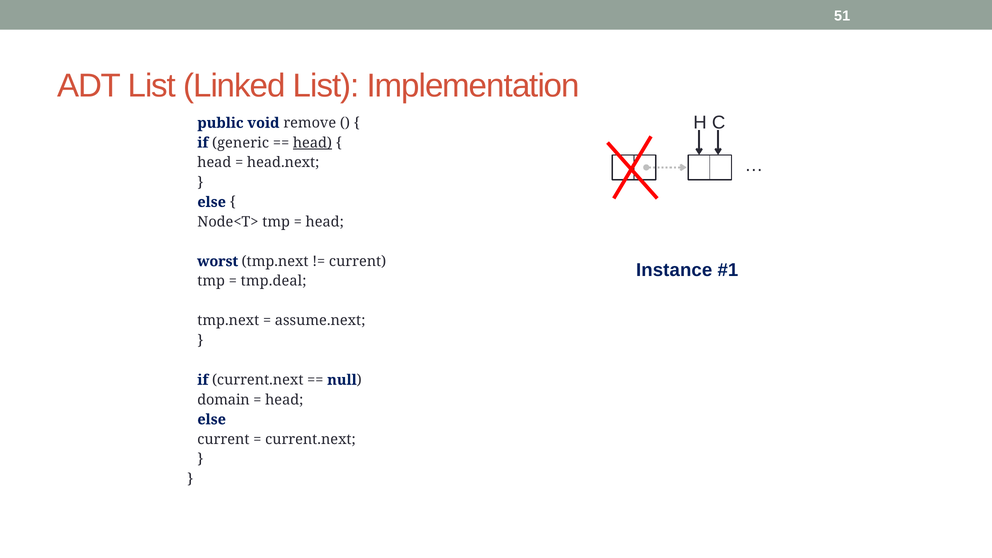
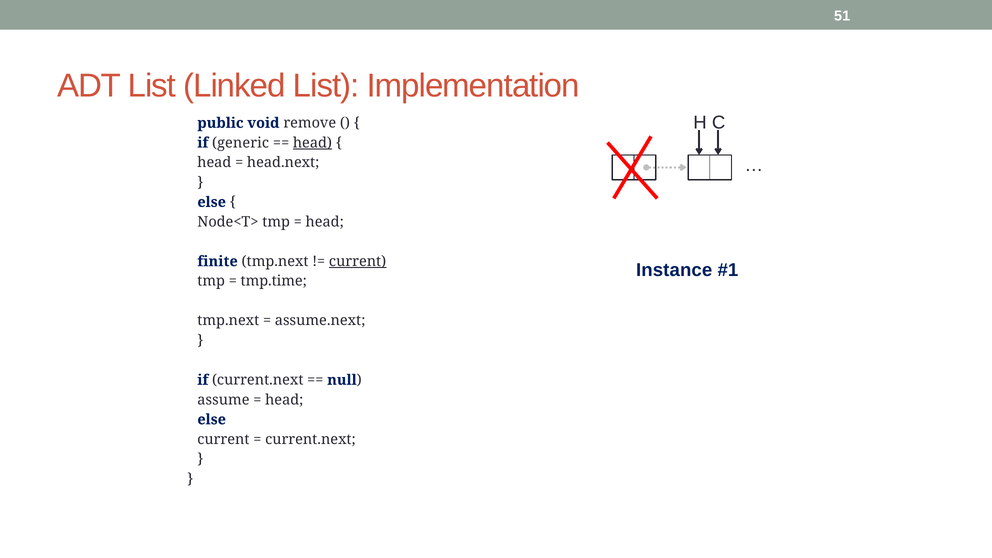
worst: worst -> finite
current at (358, 261) underline: none -> present
tmp.deal: tmp.deal -> tmp.time
domain: domain -> assume
